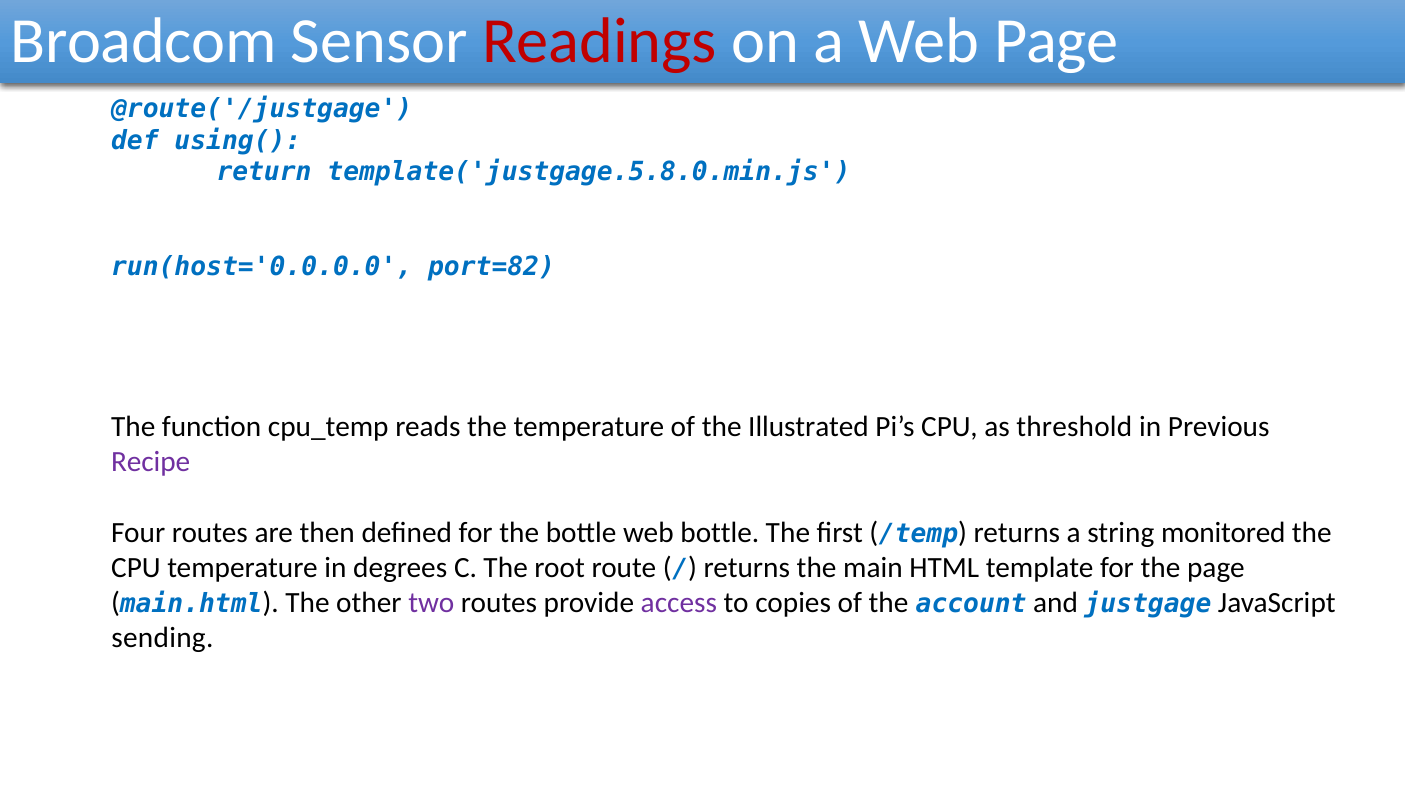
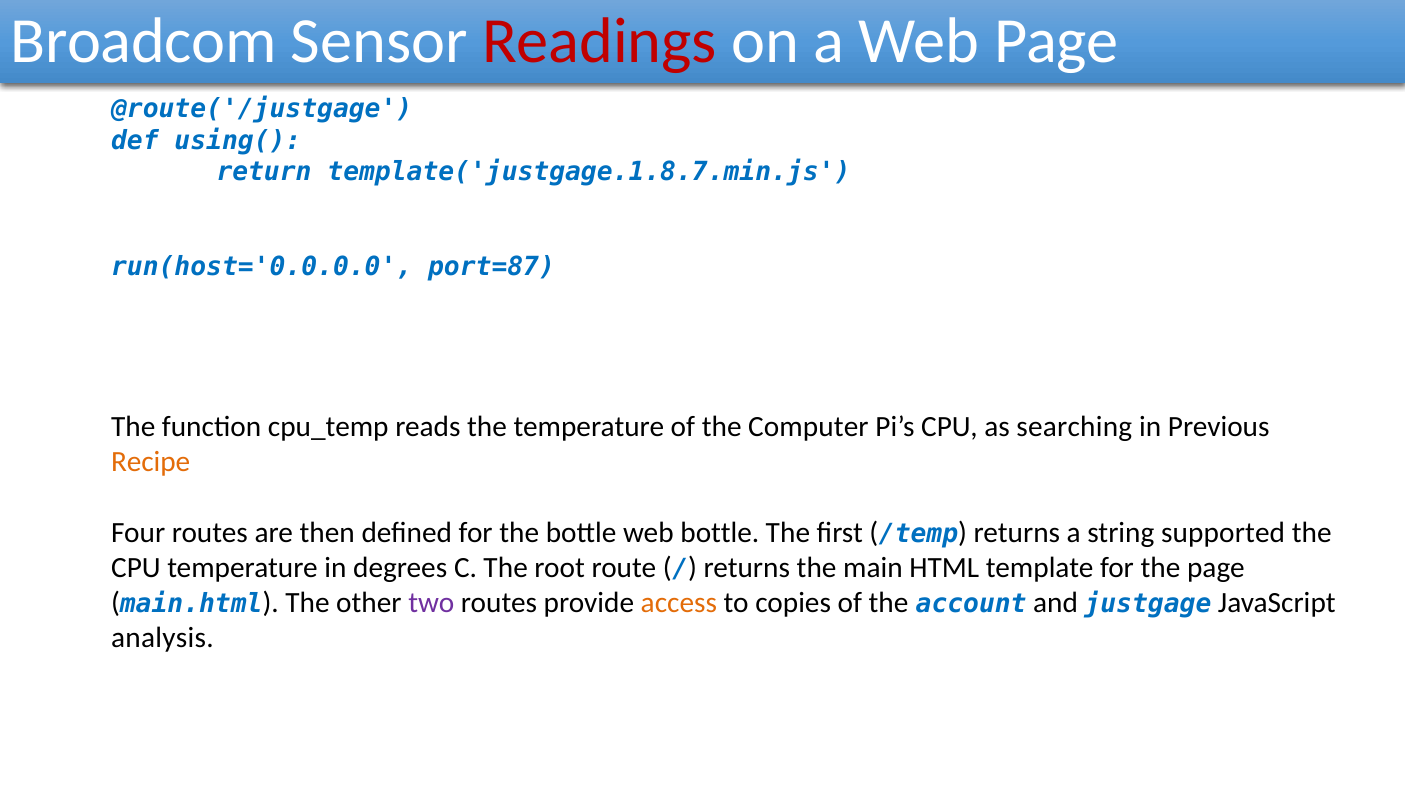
template('justgage.5.8.0.min.js: template('justgage.5.8.0.min.js -> template('justgage.1.8.7.min.js
port=82: port=82 -> port=87
Illustrated: Illustrated -> Computer
threshold: threshold -> searching
Recipe colour: purple -> orange
monitored: monitored -> supported
access colour: purple -> orange
sending: sending -> analysis
